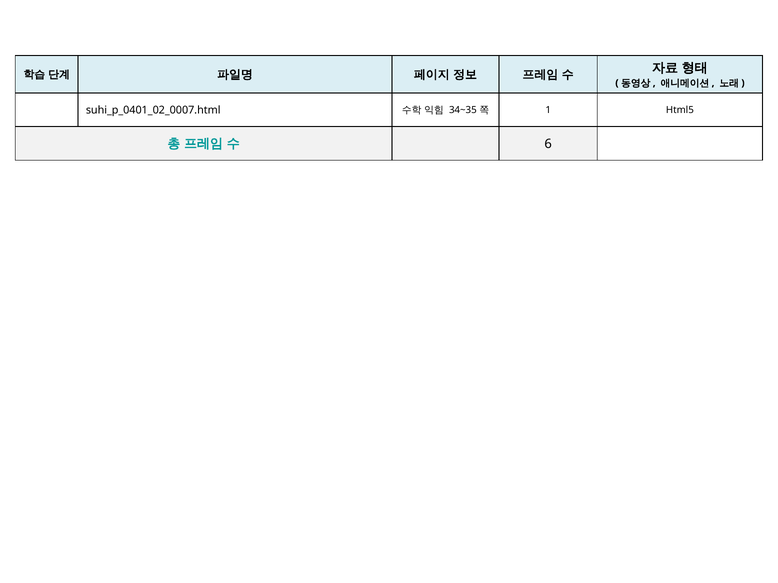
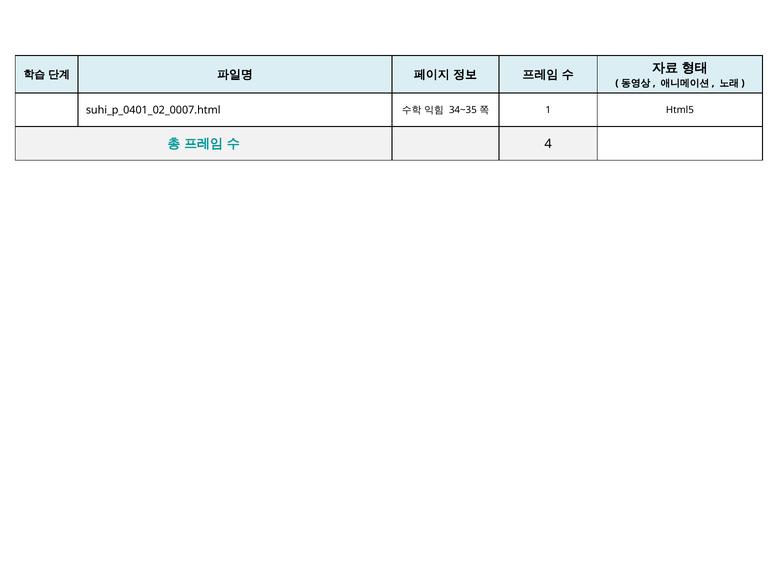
6: 6 -> 4
